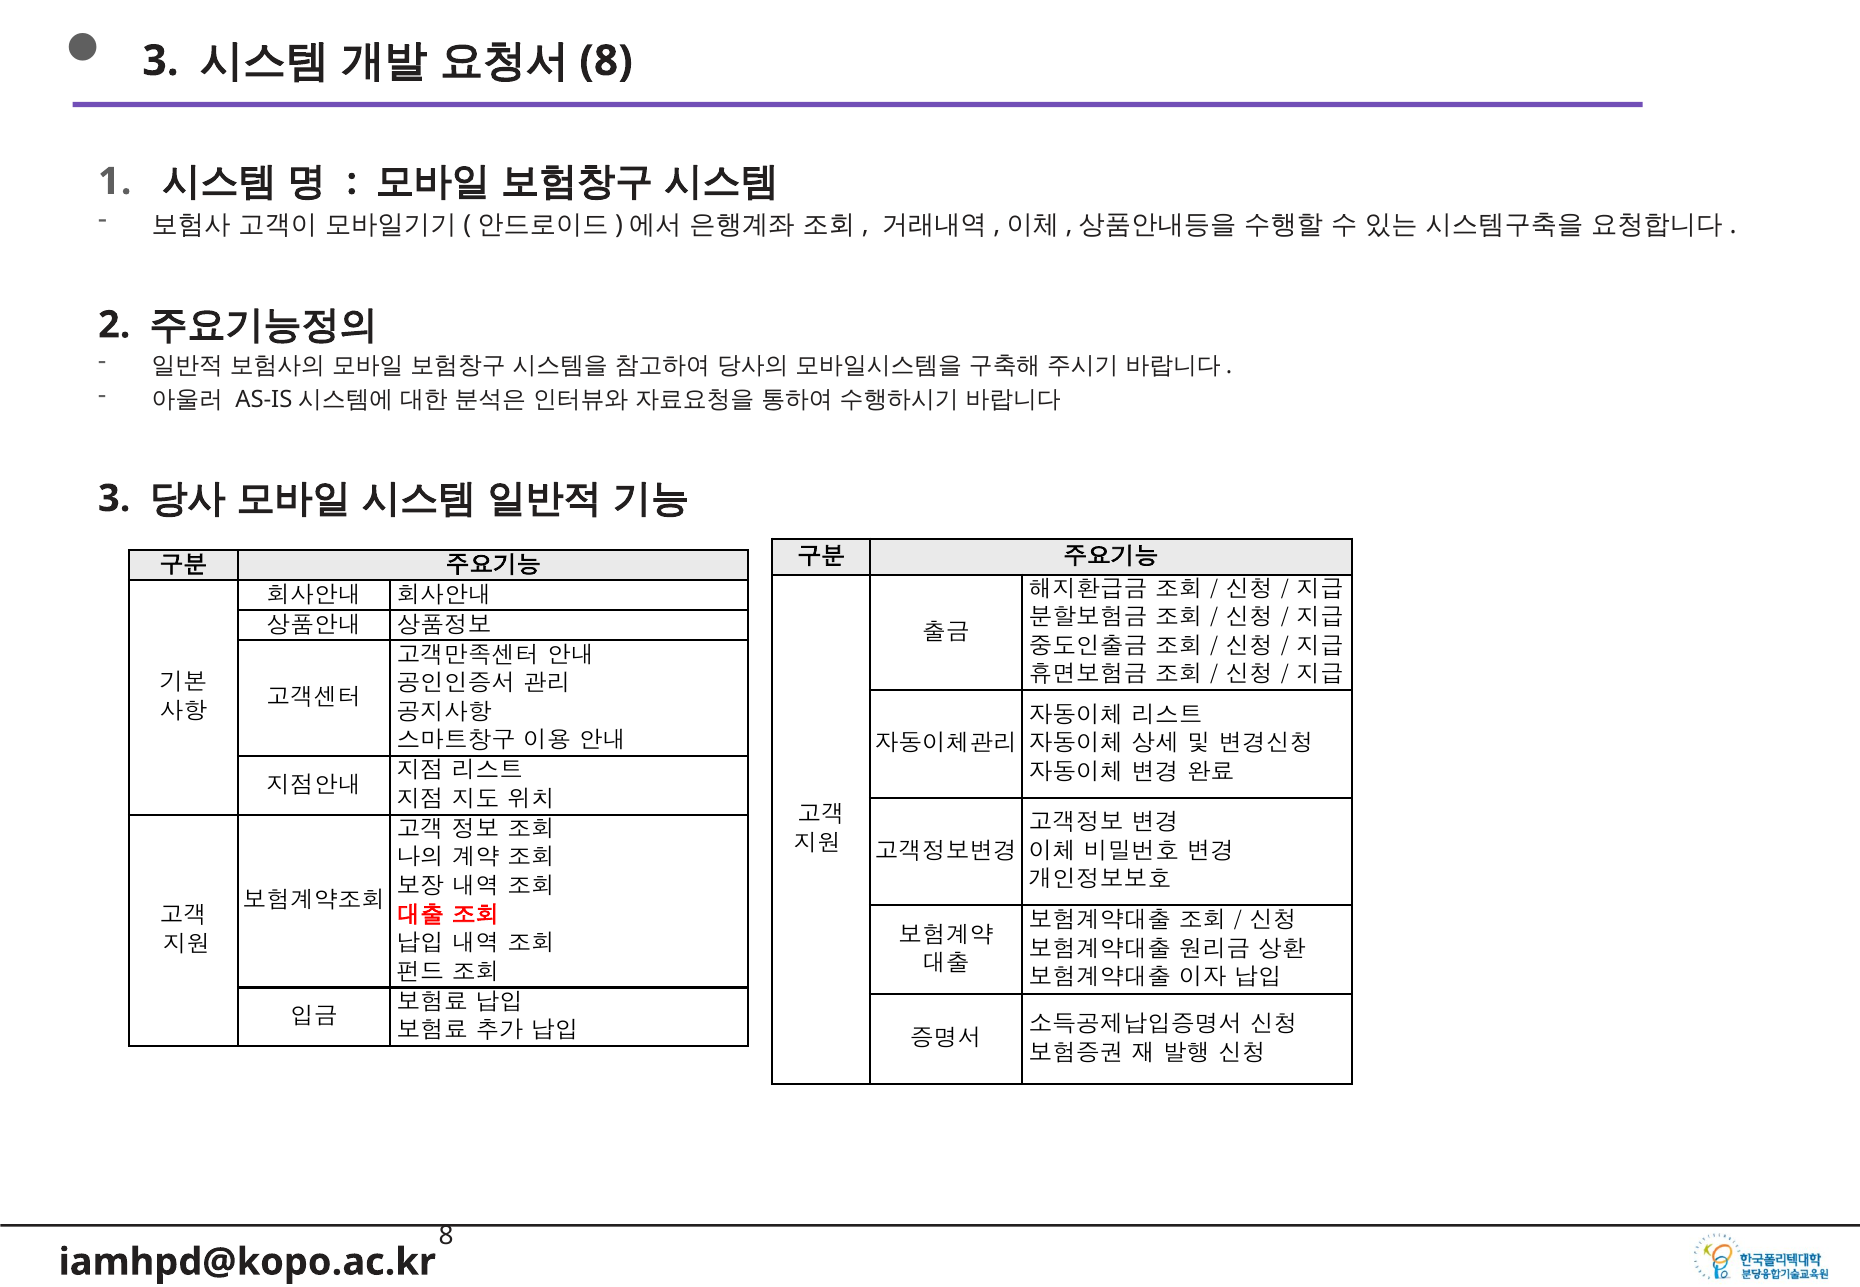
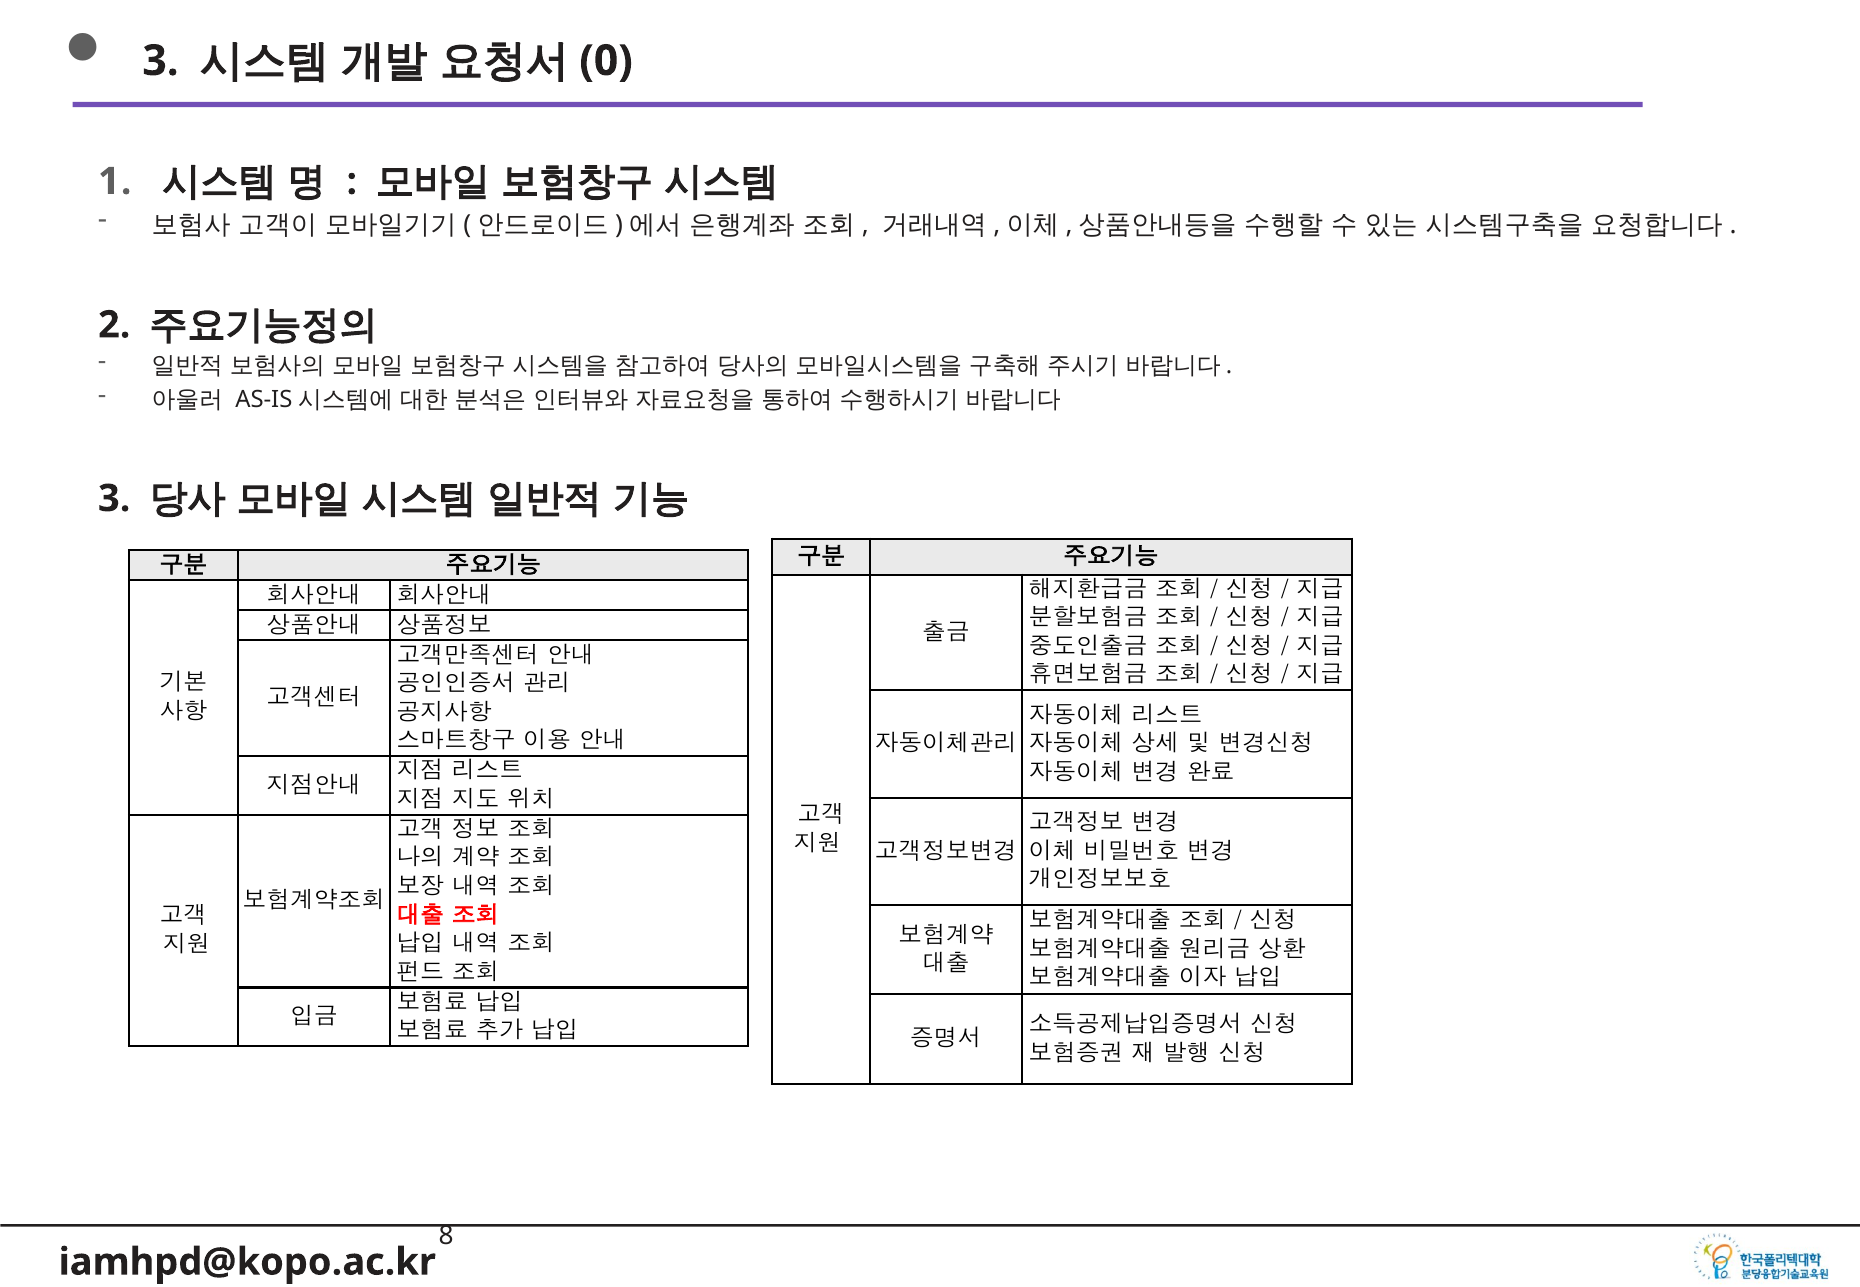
8 at (606, 61): 8 -> 0
